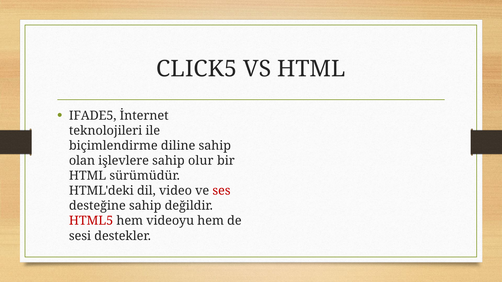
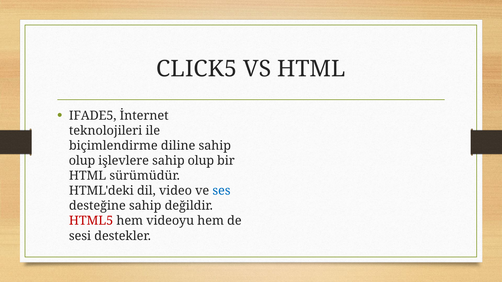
olan at (82, 161): olan -> olup
işlevlere sahip olur: olur -> olup
ses colour: red -> blue
